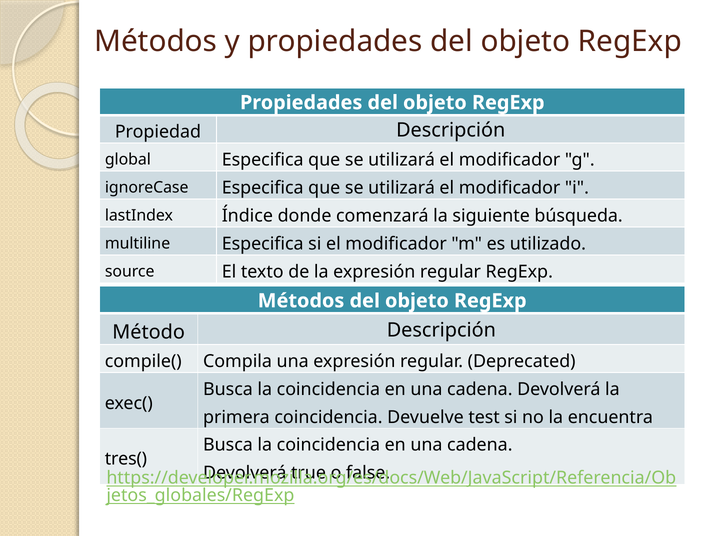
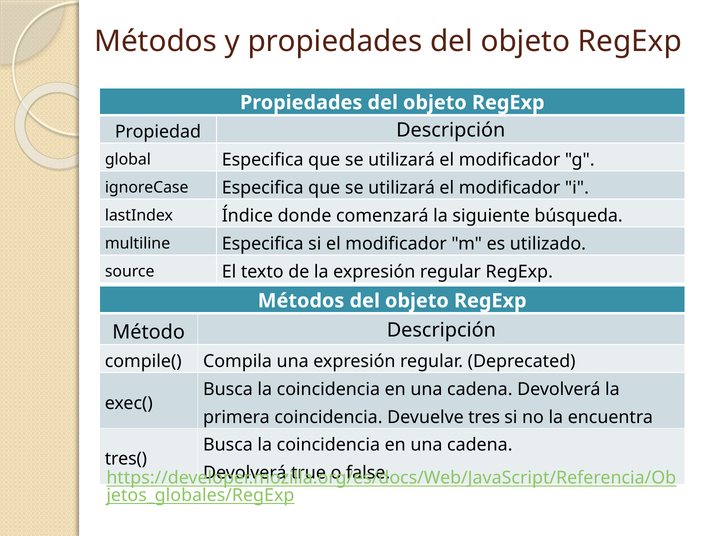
test: test -> tres
